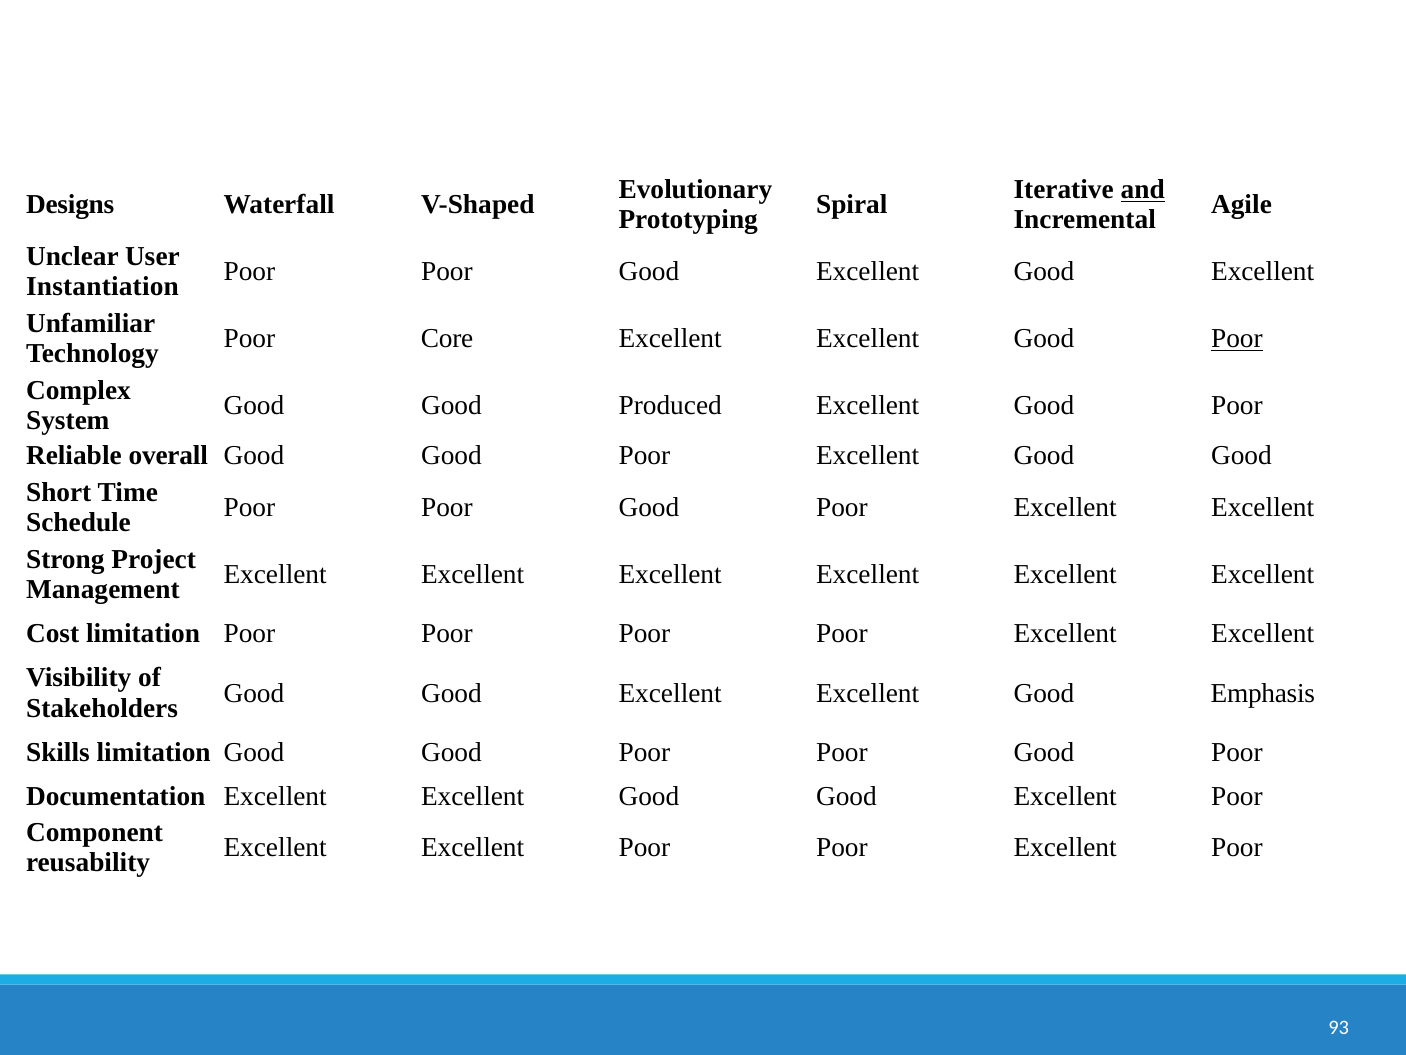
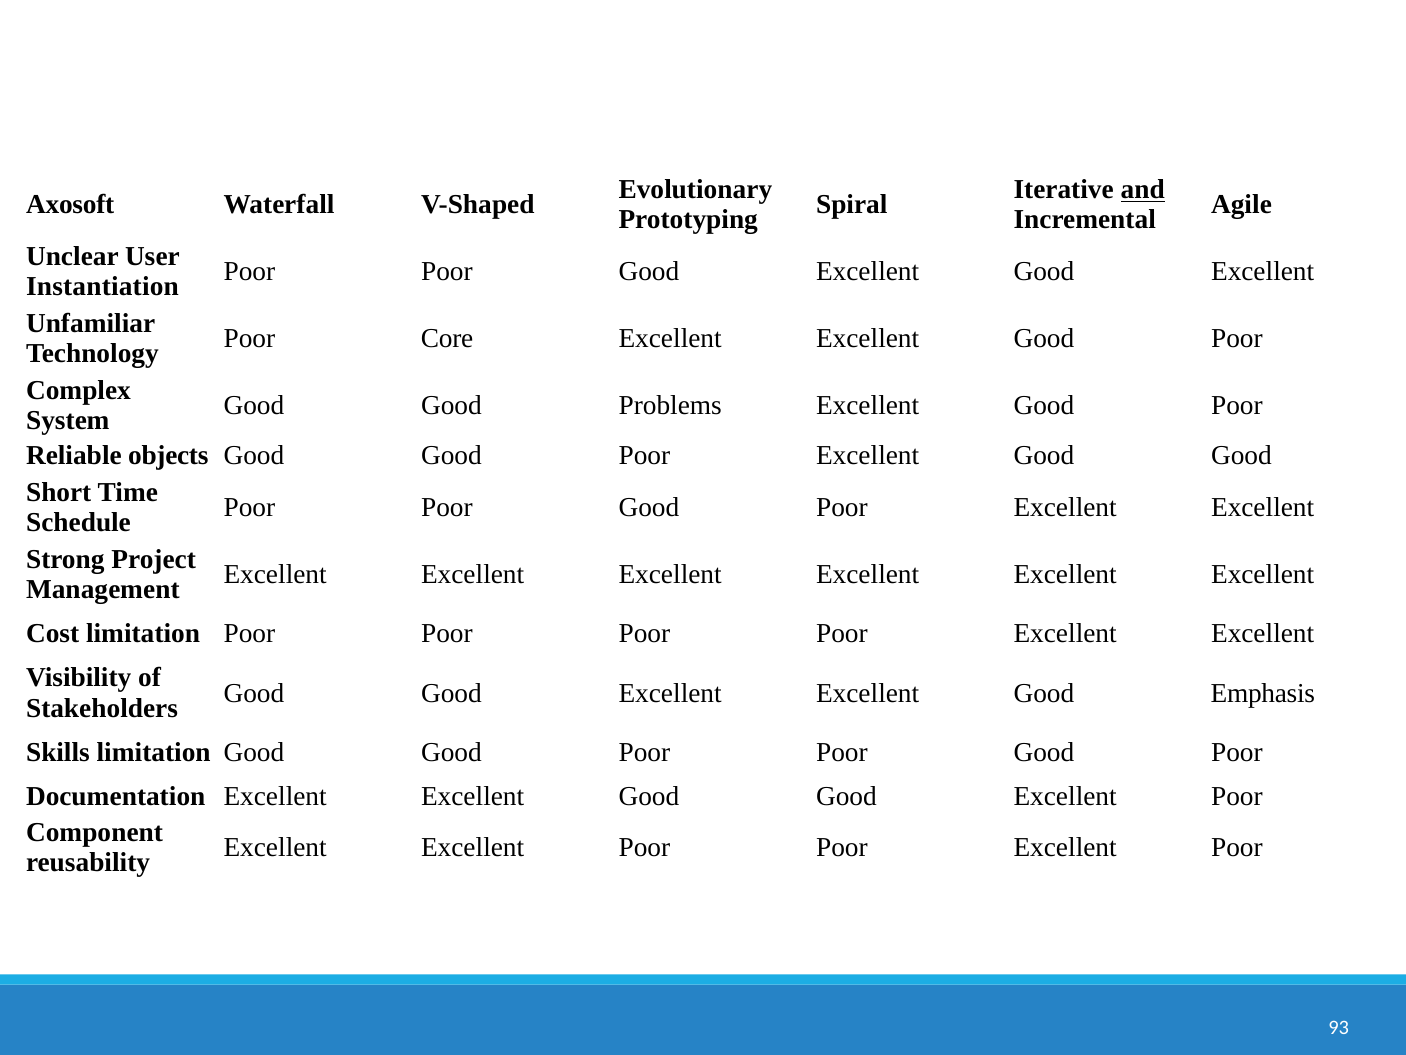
Designs: Designs -> Axosoft
Poor at (1237, 339) underline: present -> none
Produced: Produced -> Problems
overall: overall -> objects
